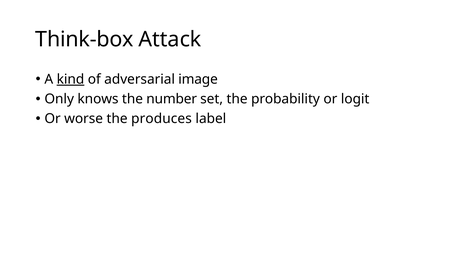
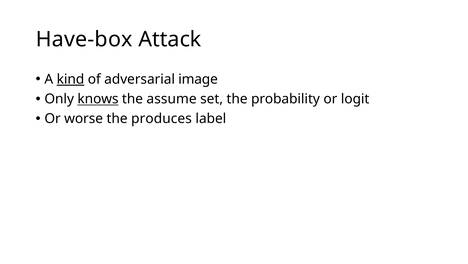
Think-box: Think-box -> Have-box
knows underline: none -> present
number: number -> assume
